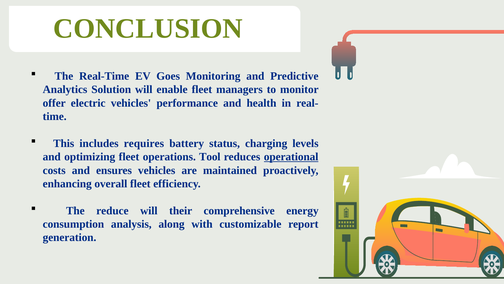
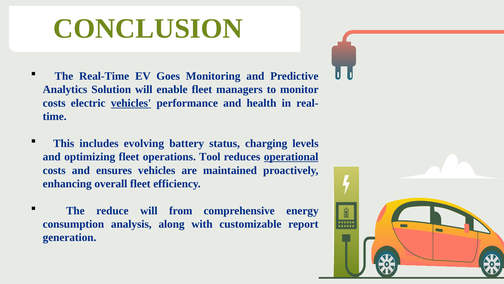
offer at (54, 103): offer -> costs
vehicles at (131, 103) underline: none -> present
requires: requires -> evolving
their: their -> from
